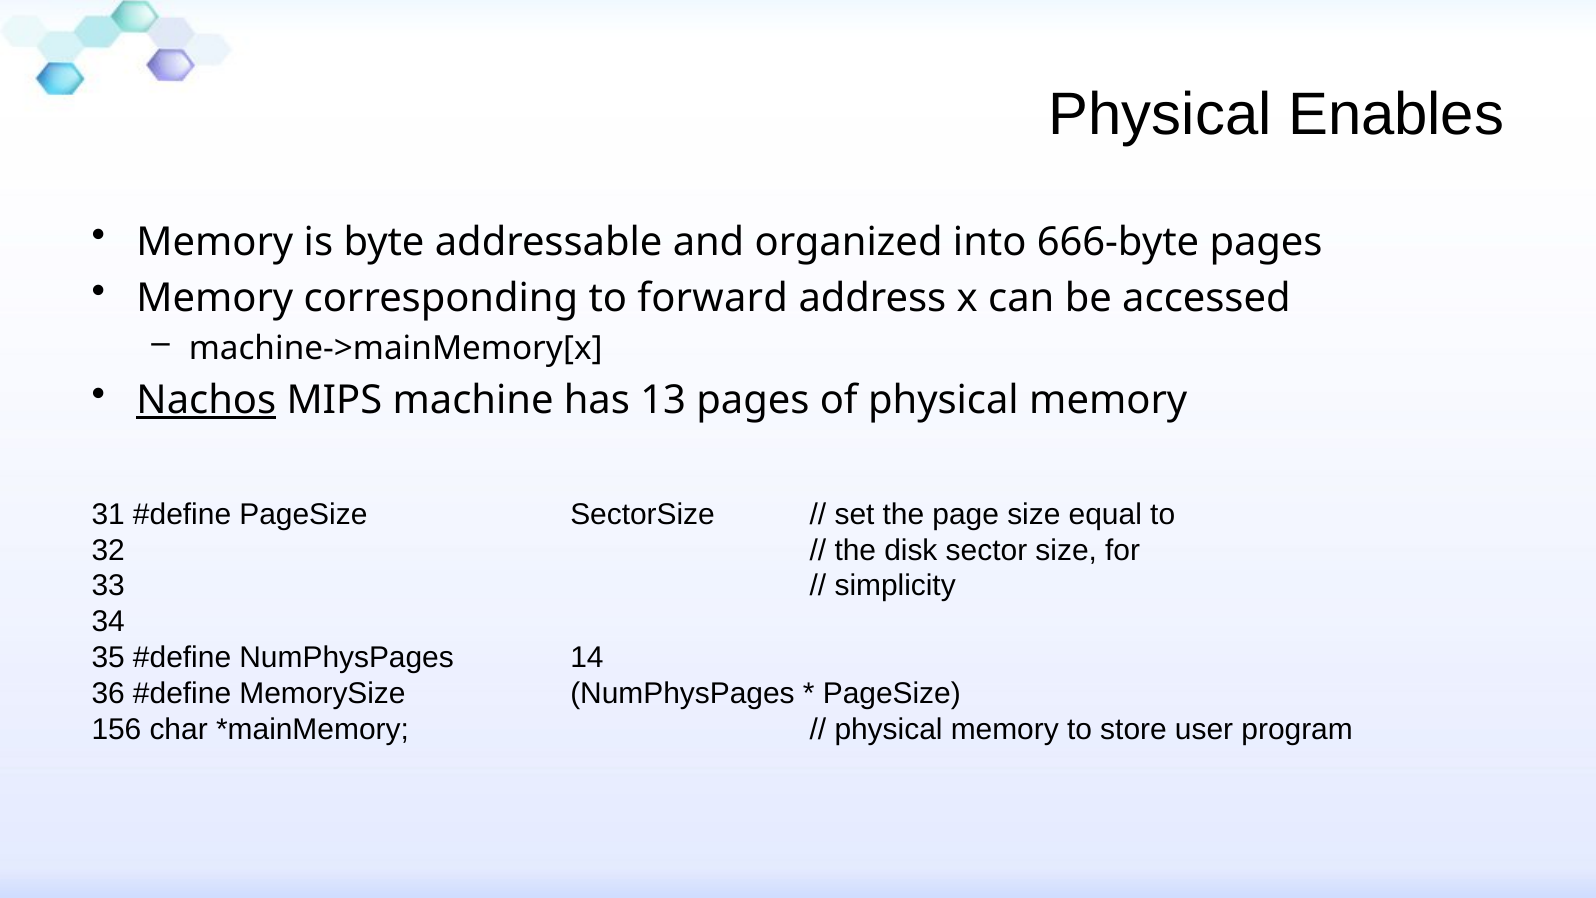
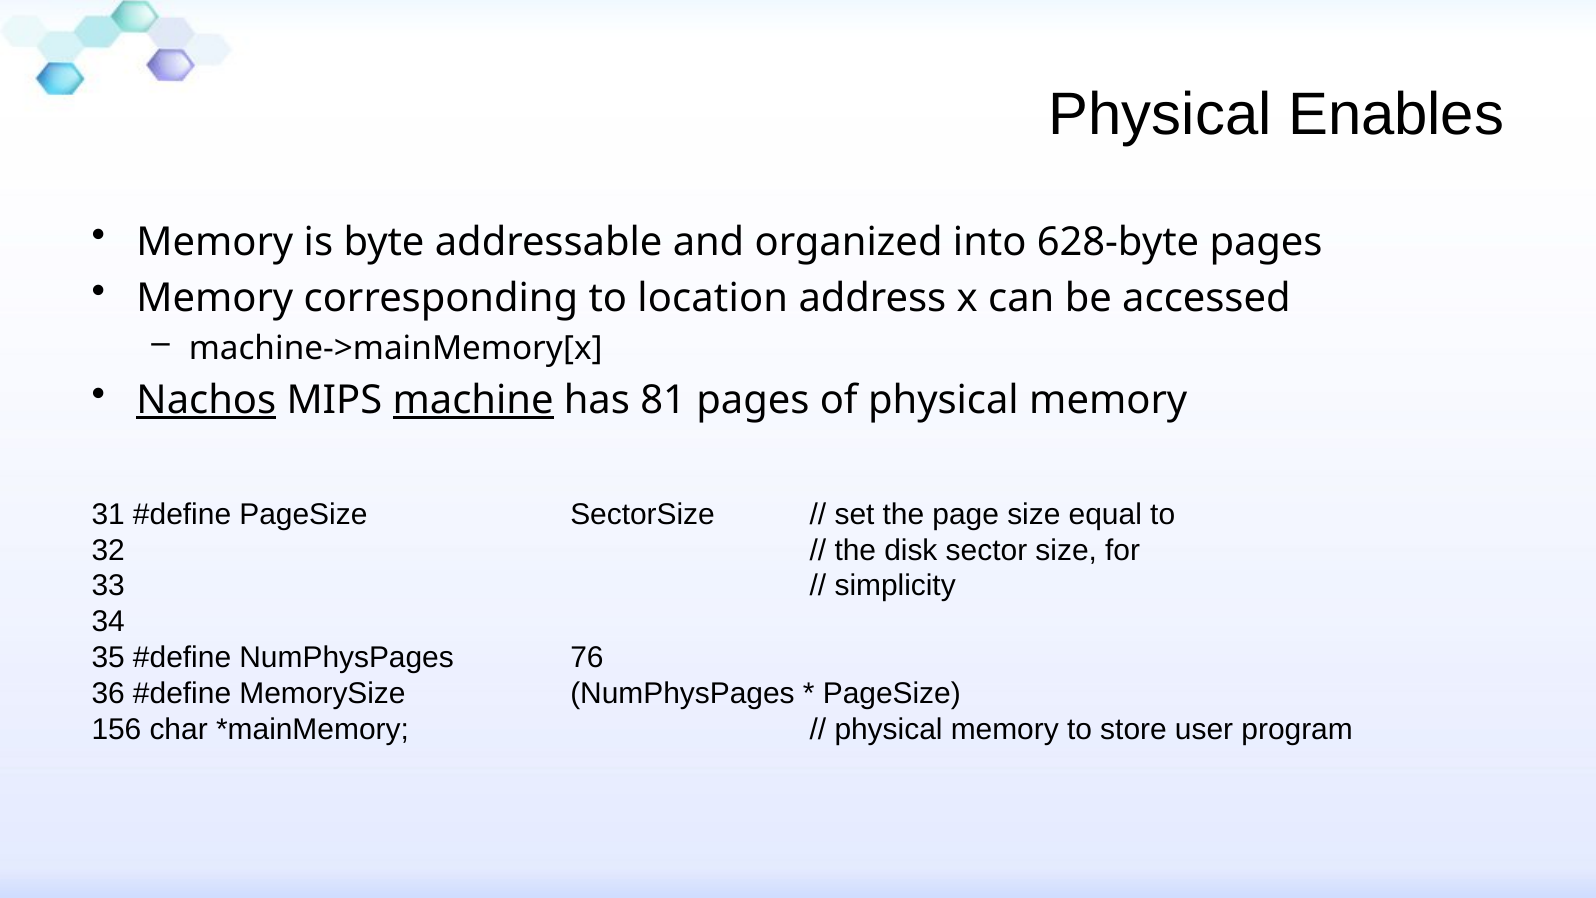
666-byte: 666-byte -> 628-byte
forward: forward -> location
machine underline: none -> present
13: 13 -> 81
14: 14 -> 76
